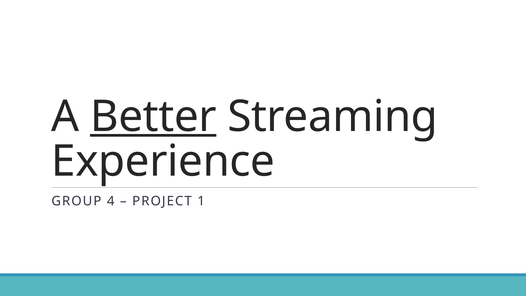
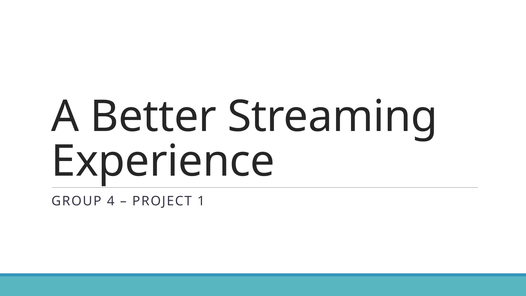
Better underline: present -> none
